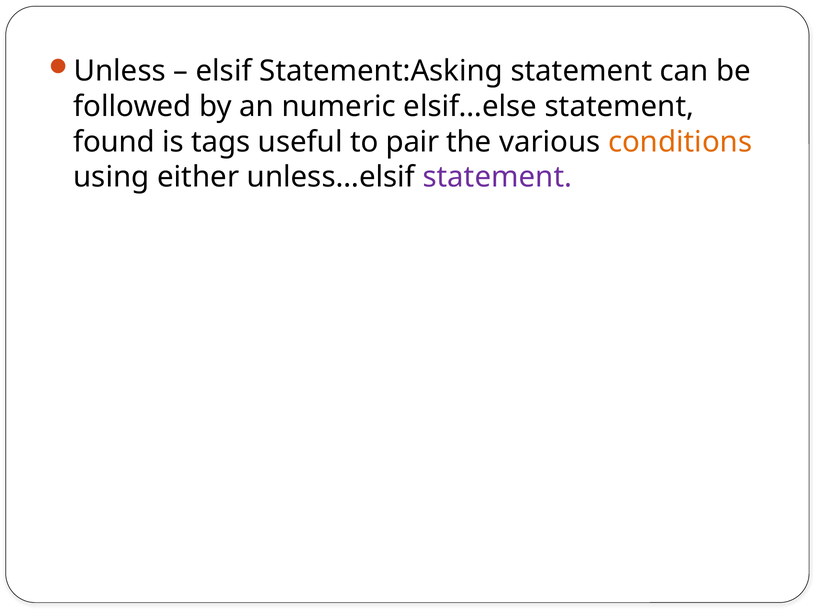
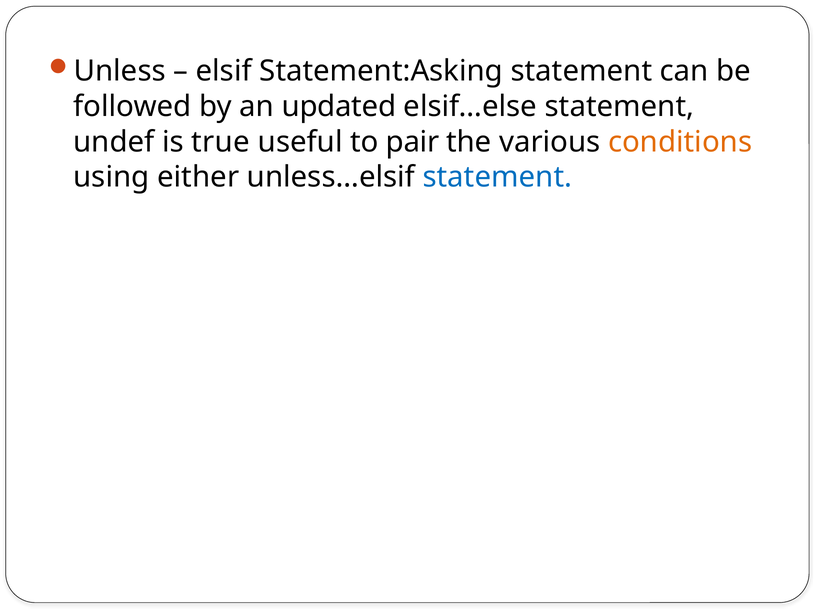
numeric: numeric -> updated
found: found -> undef
tags: tags -> true
statement at (497, 177) colour: purple -> blue
